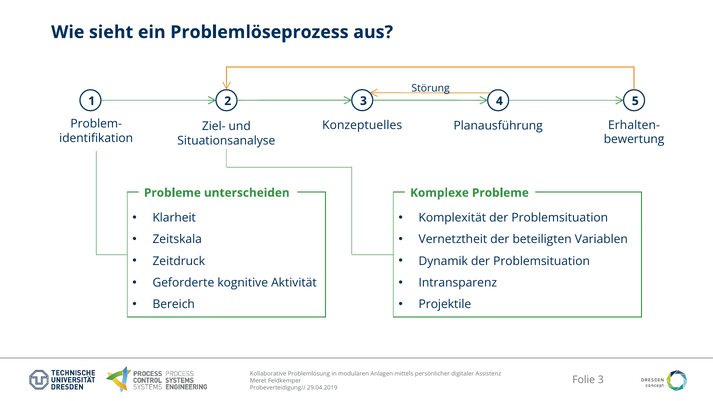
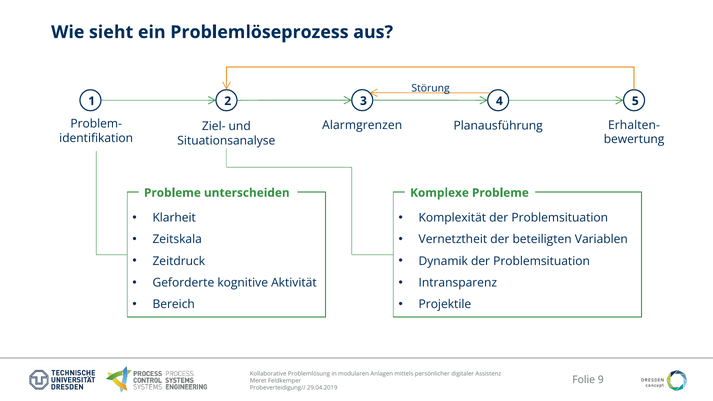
Konzeptuelles: Konzeptuelles -> Alarmgrenzen
3 at (601, 380): 3 -> 9
